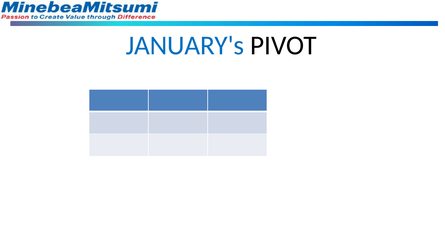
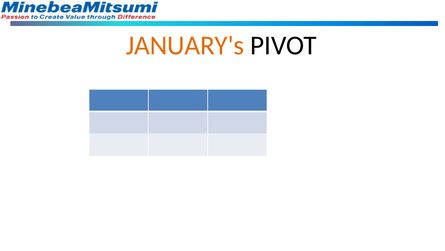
JANUARY's colour: blue -> orange
